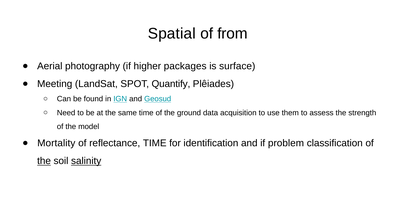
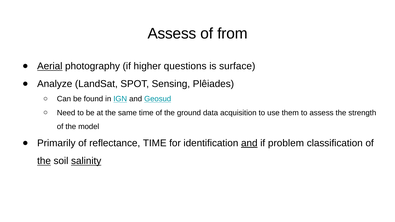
Spatial at (172, 33): Spatial -> Assess
Aerial underline: none -> present
packages: packages -> questions
Meeting: Meeting -> Analyze
Quantify: Quantify -> Sensing
Mortality: Mortality -> Primarily
and at (249, 143) underline: none -> present
